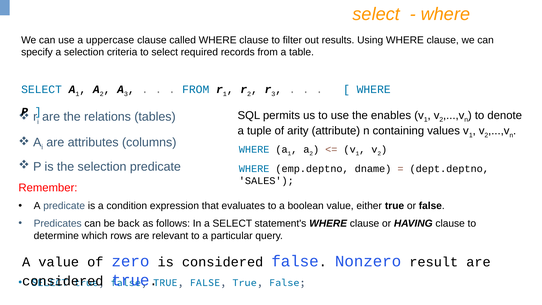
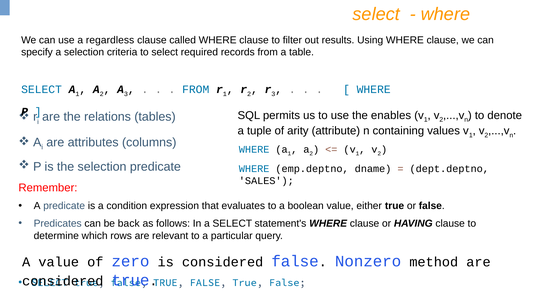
uppercase: uppercase -> regardless
result: result -> method
